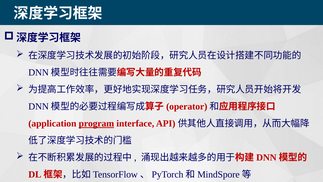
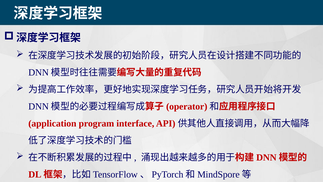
program underline: present -> none
